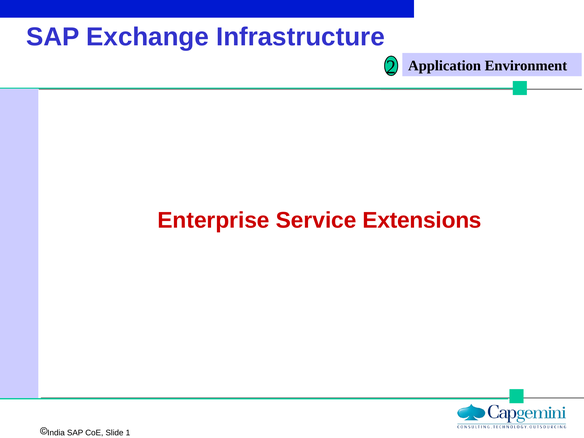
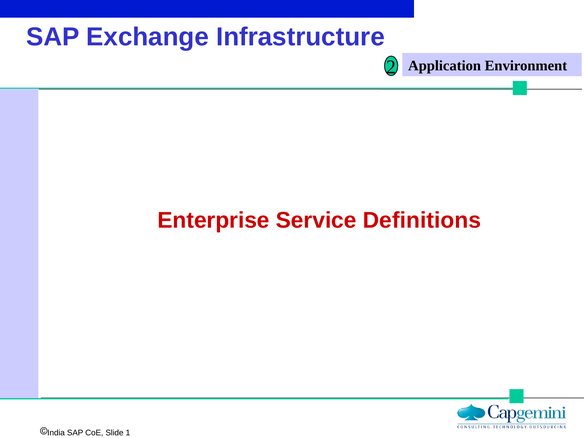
Extensions: Extensions -> Definitions
